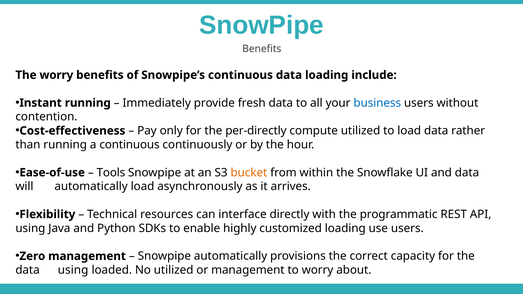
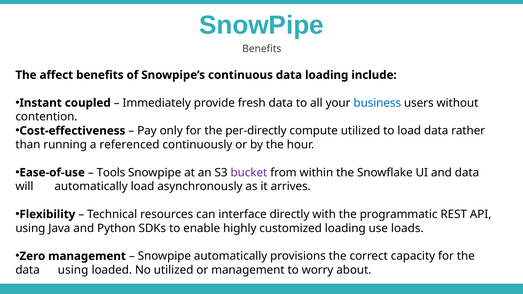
The worry: worry -> affect
Instant running: running -> coupled
a continuous: continuous -> referenced
bucket colour: orange -> purple
use users: users -> loads
